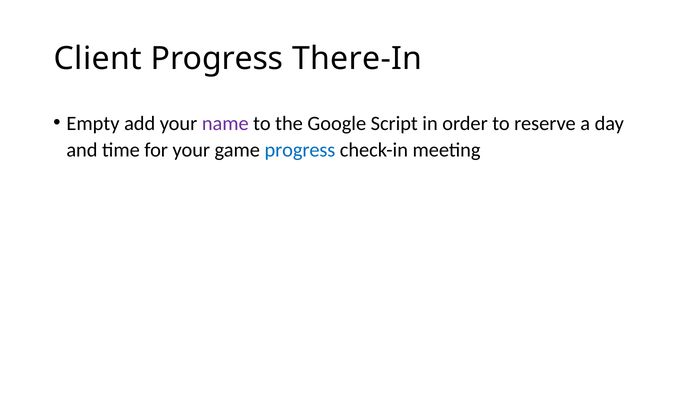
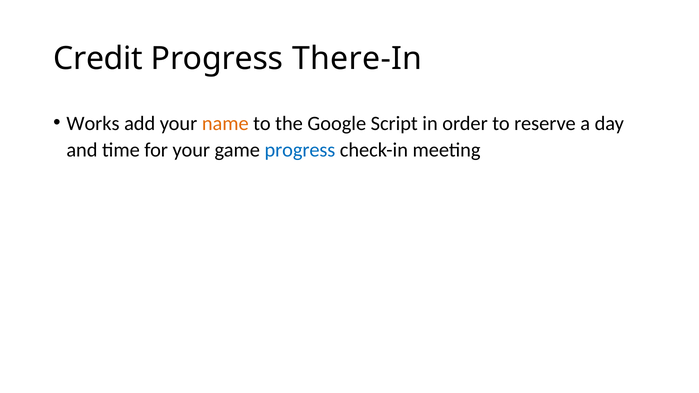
Client: Client -> Credit
Empty: Empty -> Works
name colour: purple -> orange
